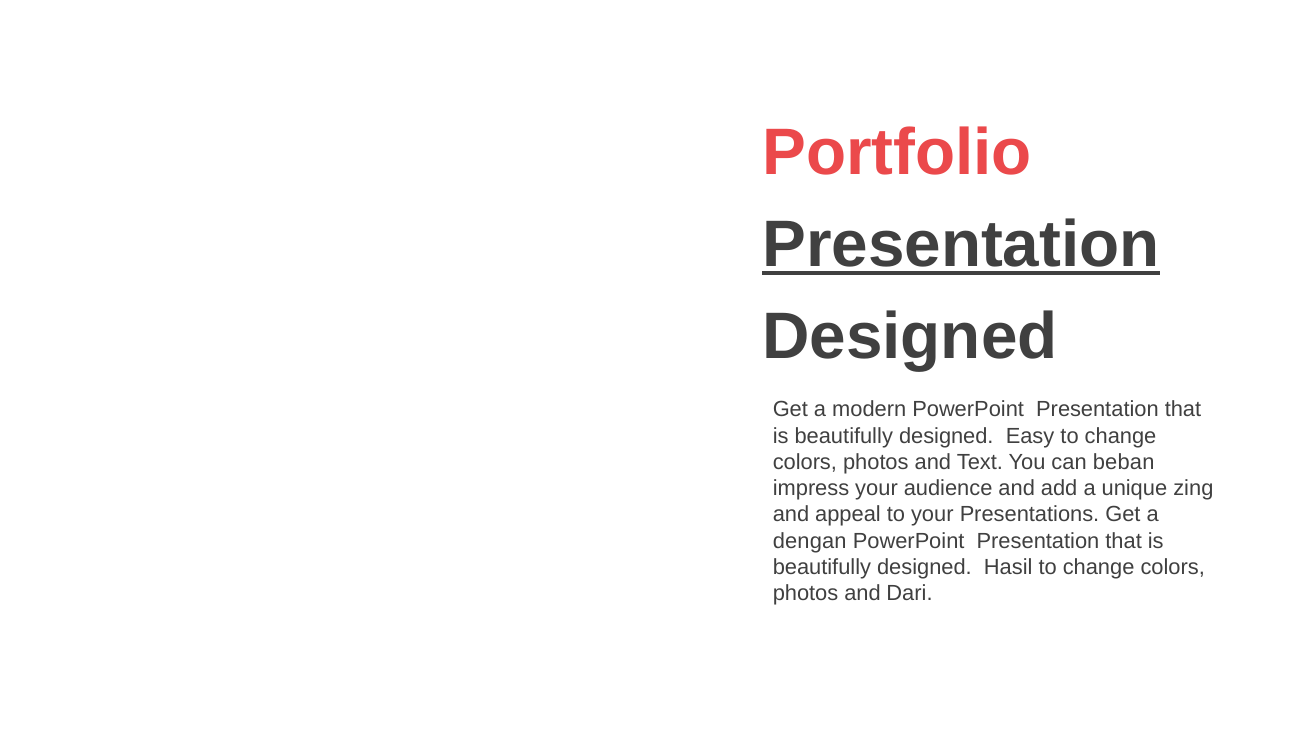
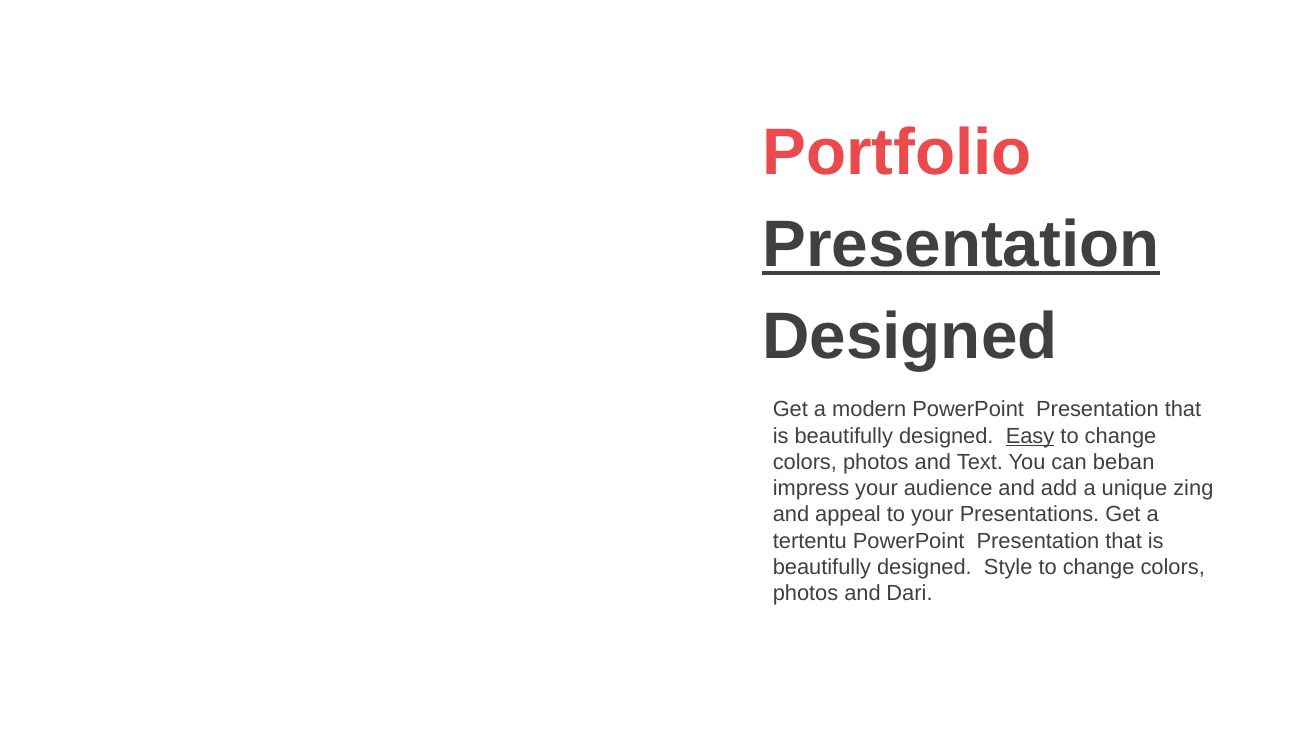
Easy underline: none -> present
dengan: dengan -> tertentu
Hasil: Hasil -> Style
